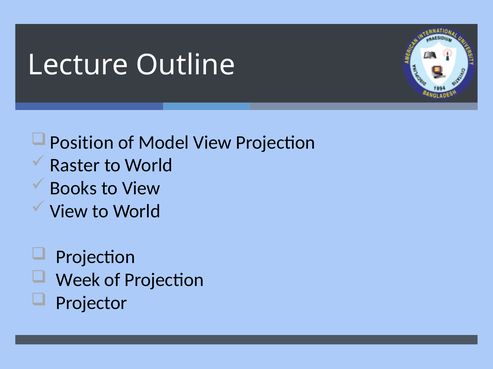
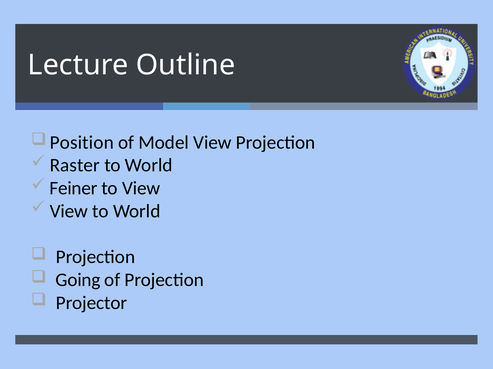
Books: Books -> Feiner
Week: Week -> Going
